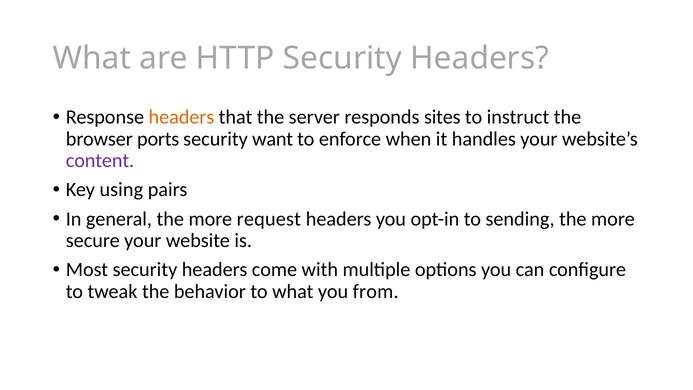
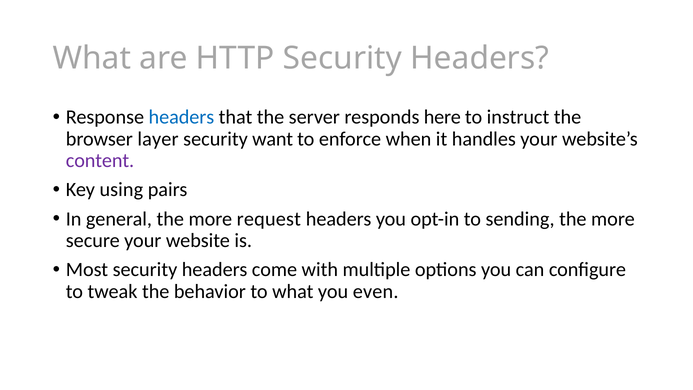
headers at (181, 117) colour: orange -> blue
sites: sites -> here
ports: ports -> layer
from: from -> even
